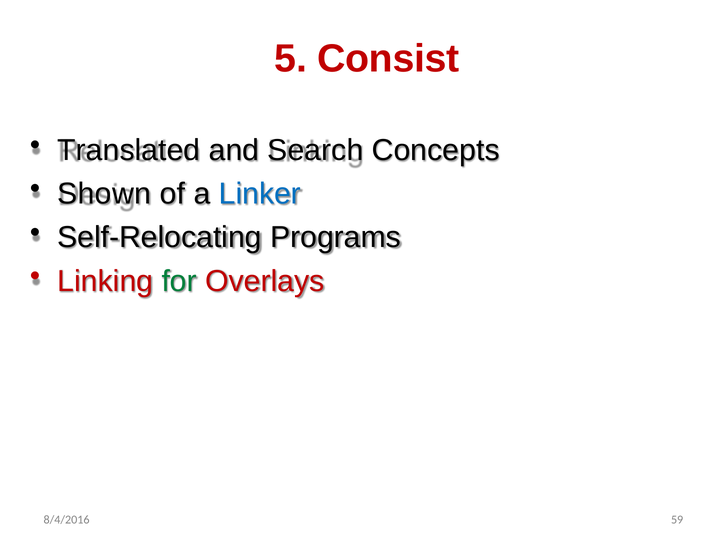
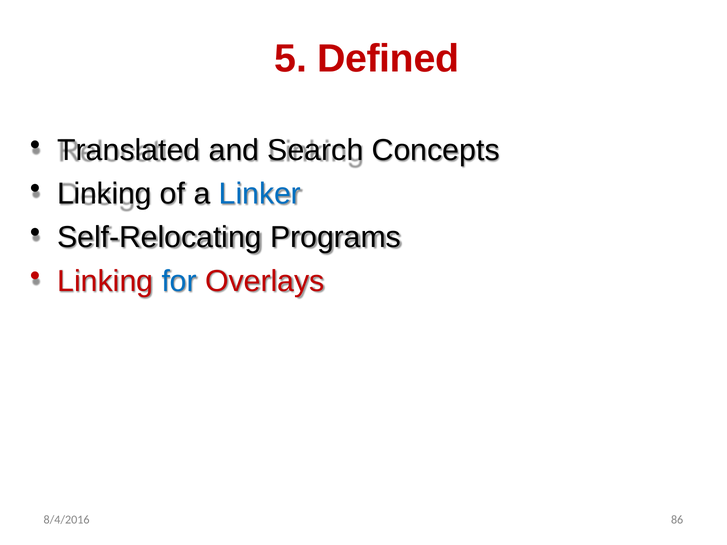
Consist: Consist -> Defined
Shown at (104, 194): Shown -> Linking
for colour: green -> blue
59: 59 -> 86
